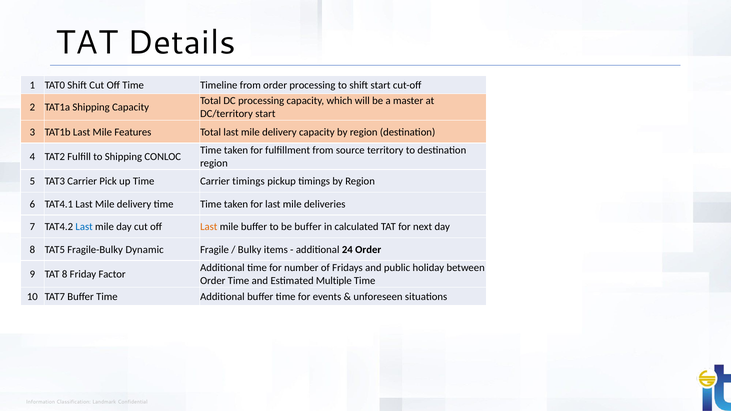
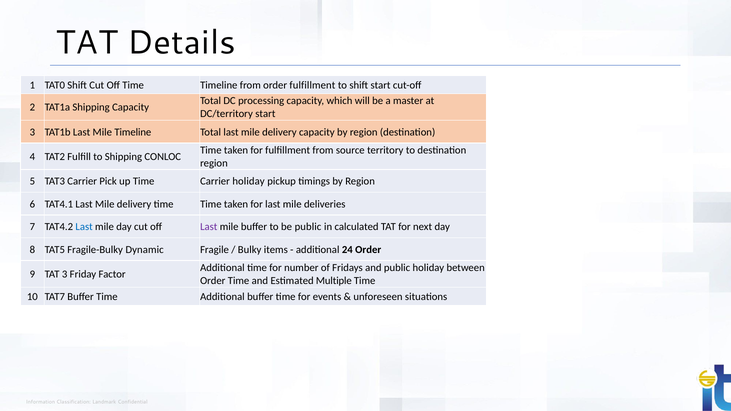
order processing: processing -> fulfillment
Mile Features: Features -> Timeline
Carrier timings: timings -> holiday
Last at (209, 227) colour: orange -> purple
be buffer: buffer -> public
TAT 8: 8 -> 3
